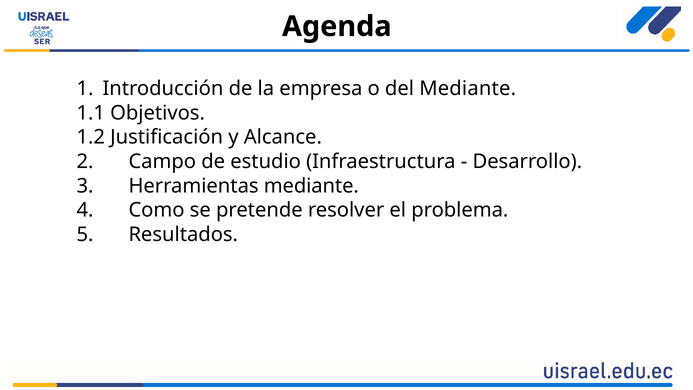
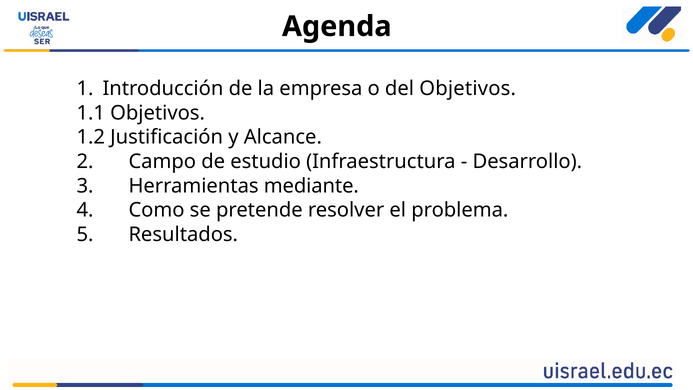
del Mediante: Mediante -> Objetivos
